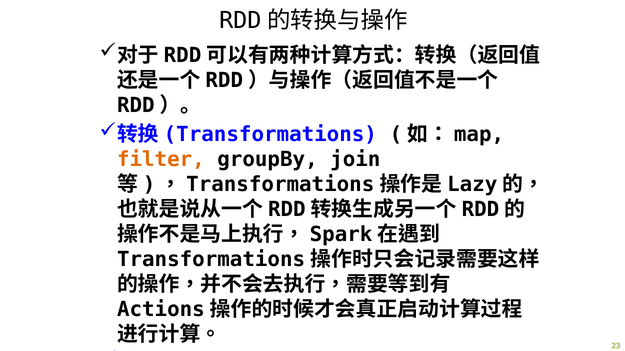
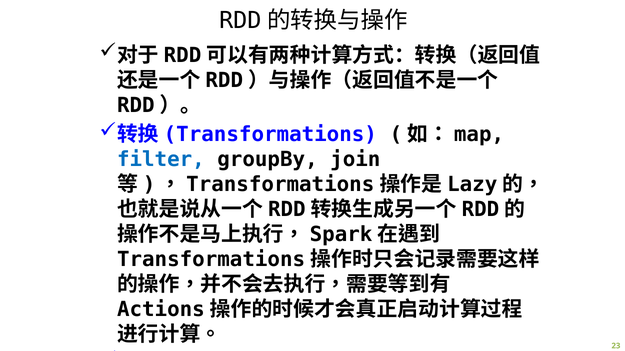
filter colour: orange -> blue
